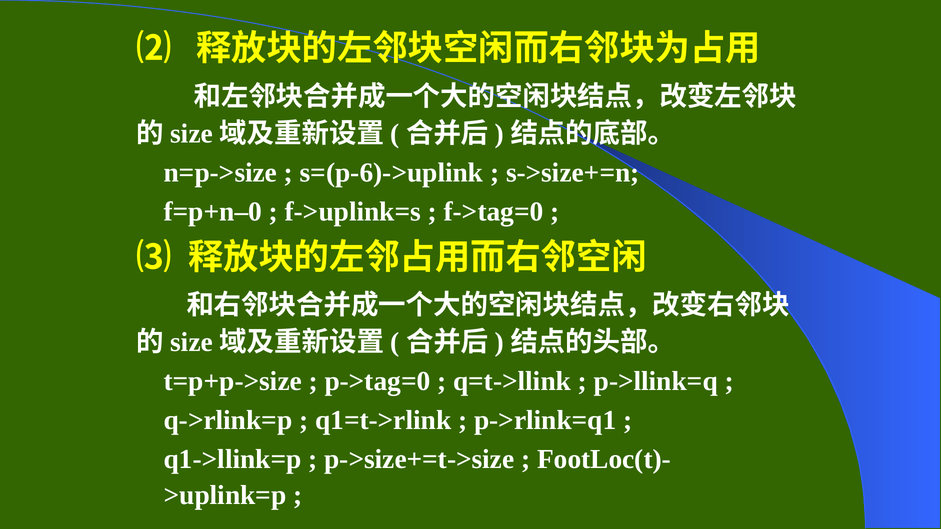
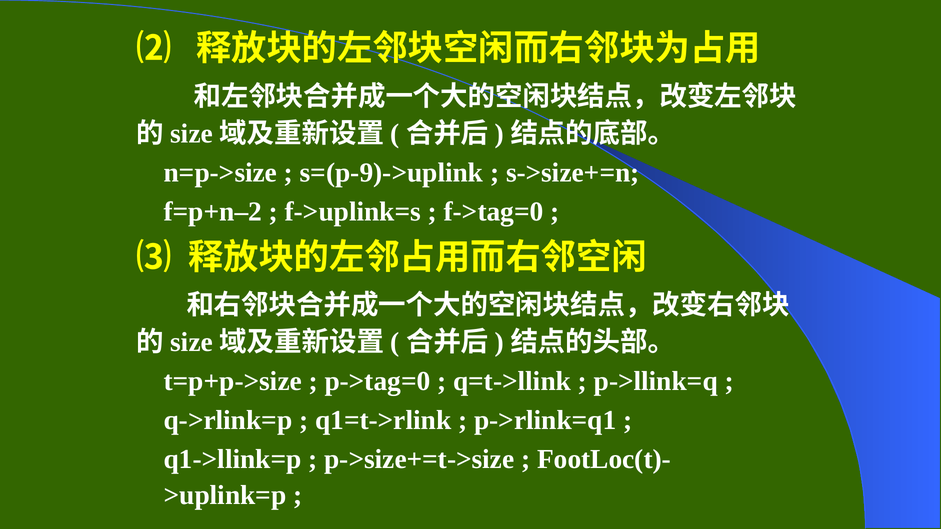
s=(p-6)->uplink: s=(p-6)->uplink -> s=(p-9)->uplink
f=p+n–0: f=p+n–0 -> f=p+n–2
